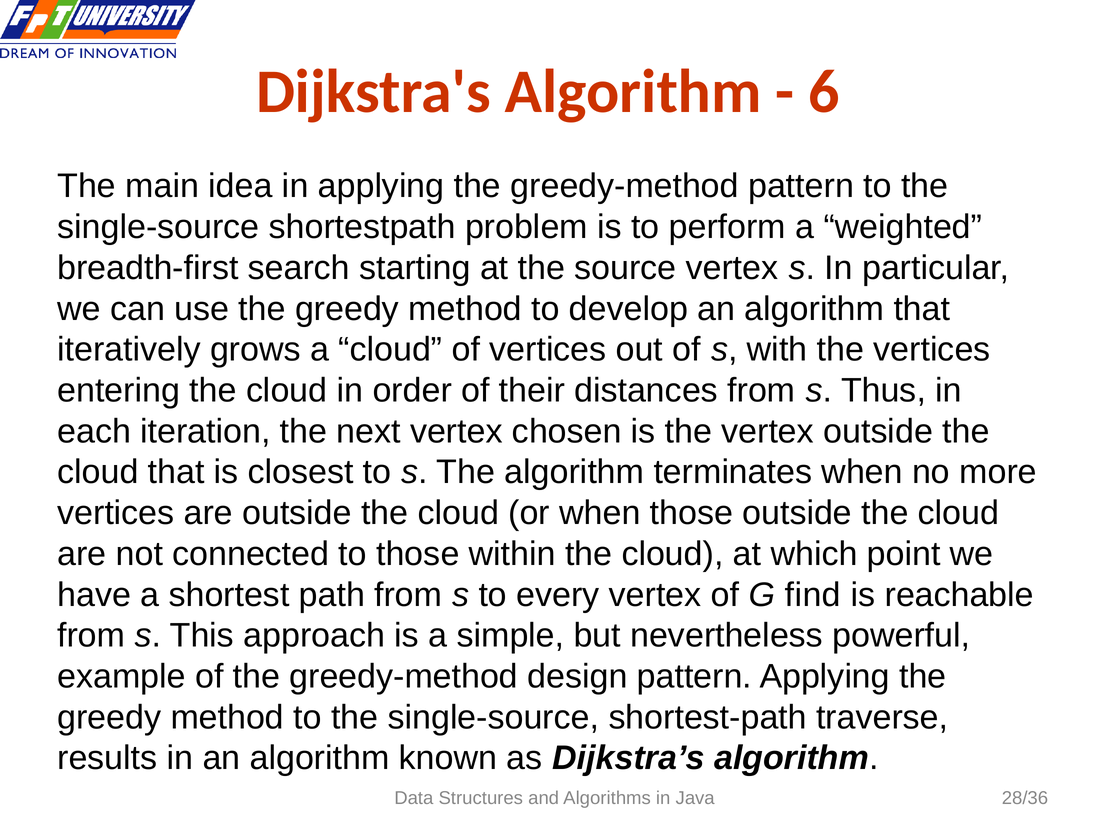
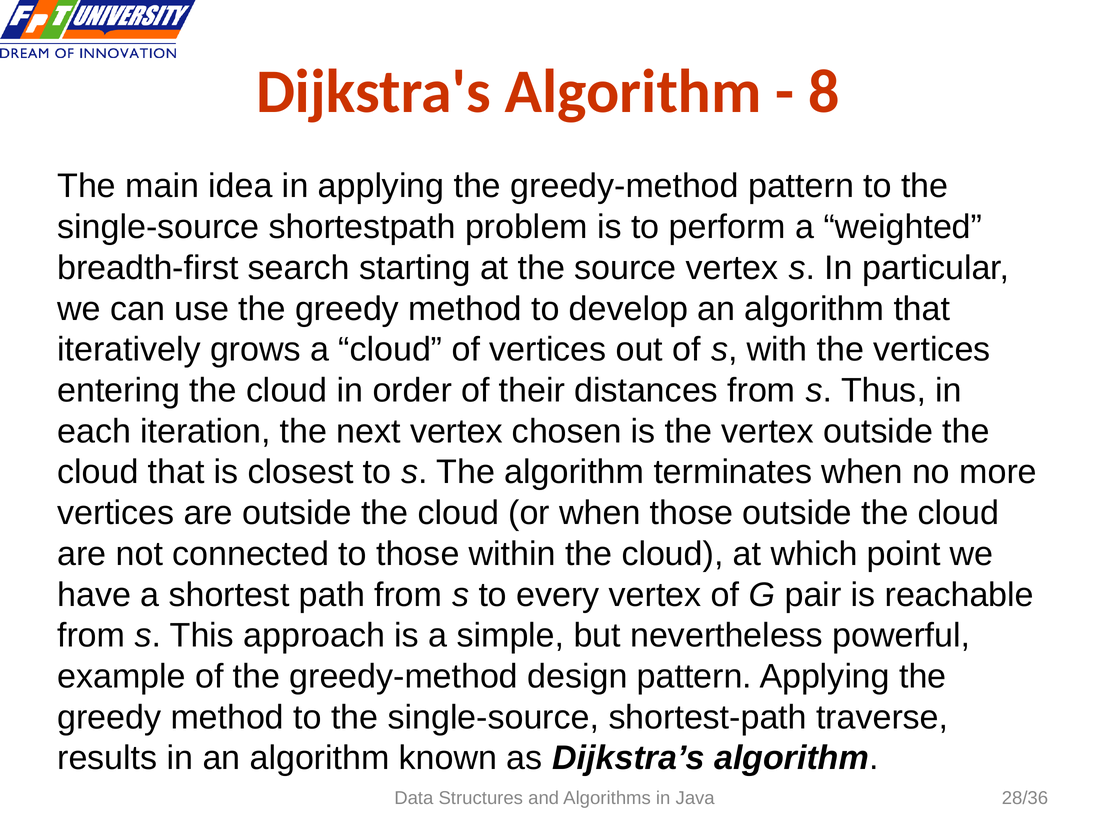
6: 6 -> 8
find: find -> pair
